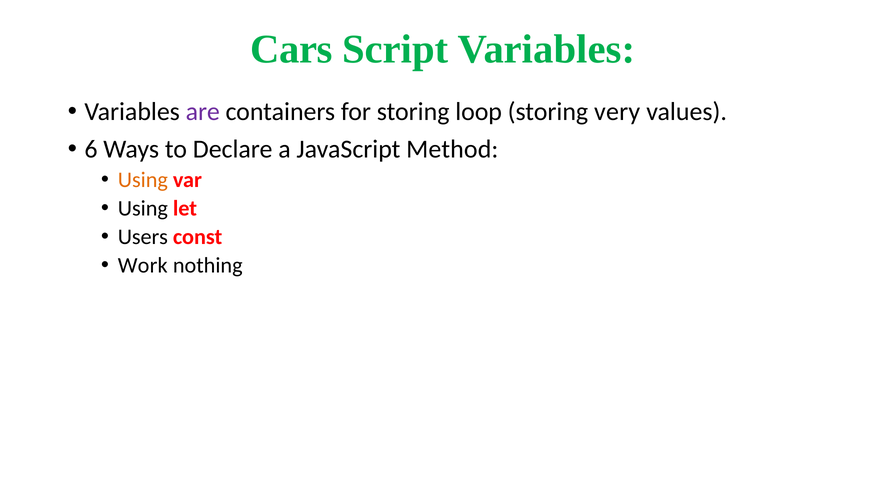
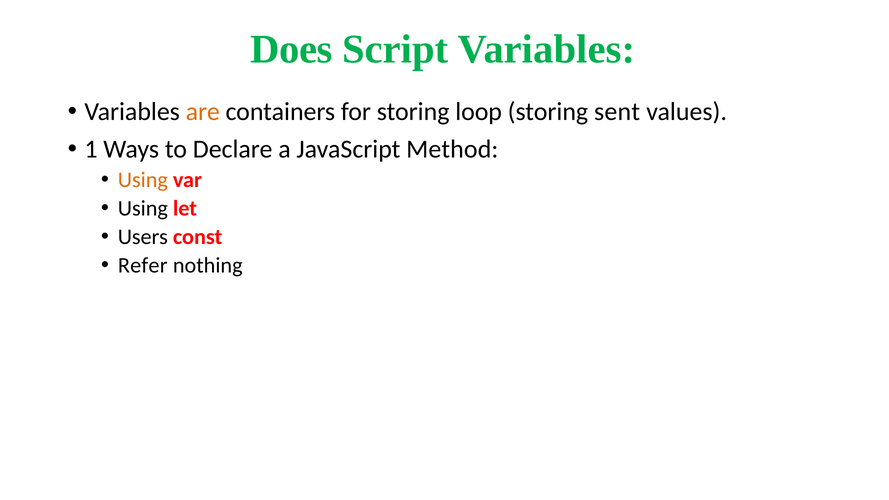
Cars: Cars -> Does
are colour: purple -> orange
very: very -> sent
6: 6 -> 1
Work: Work -> Refer
